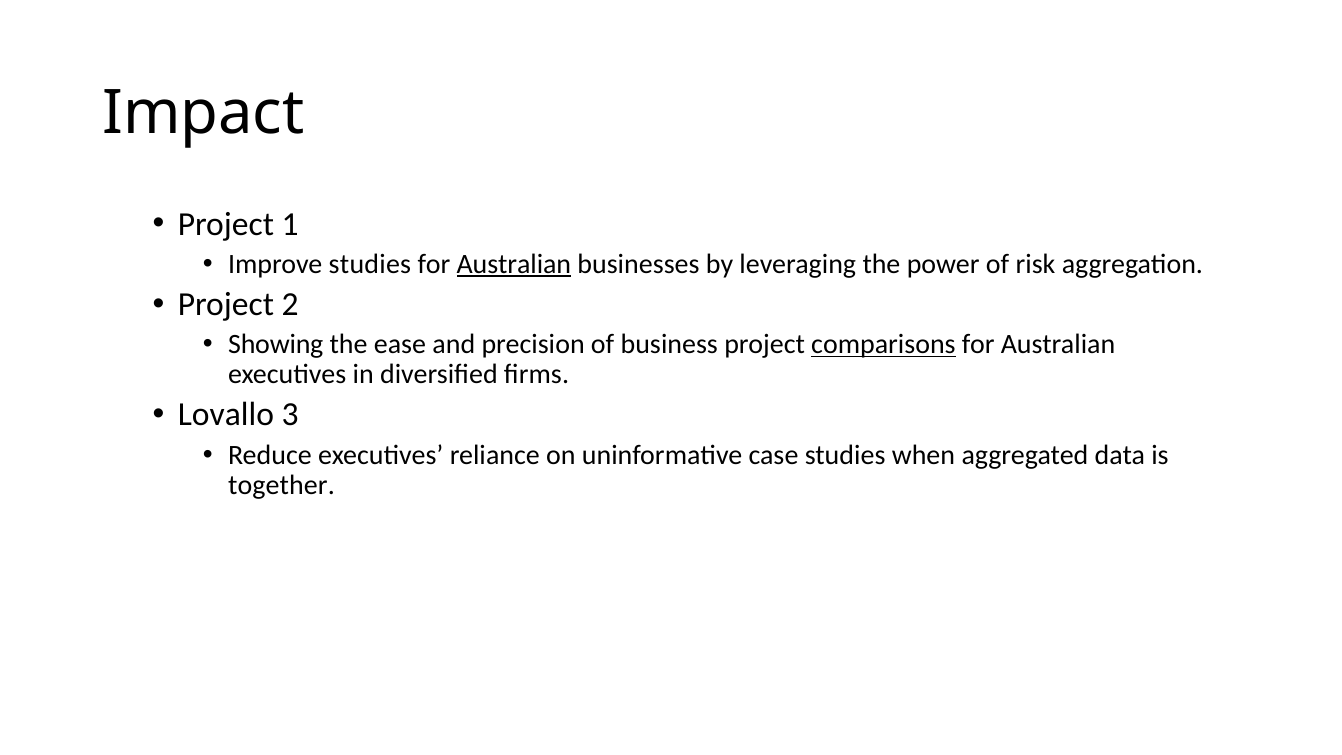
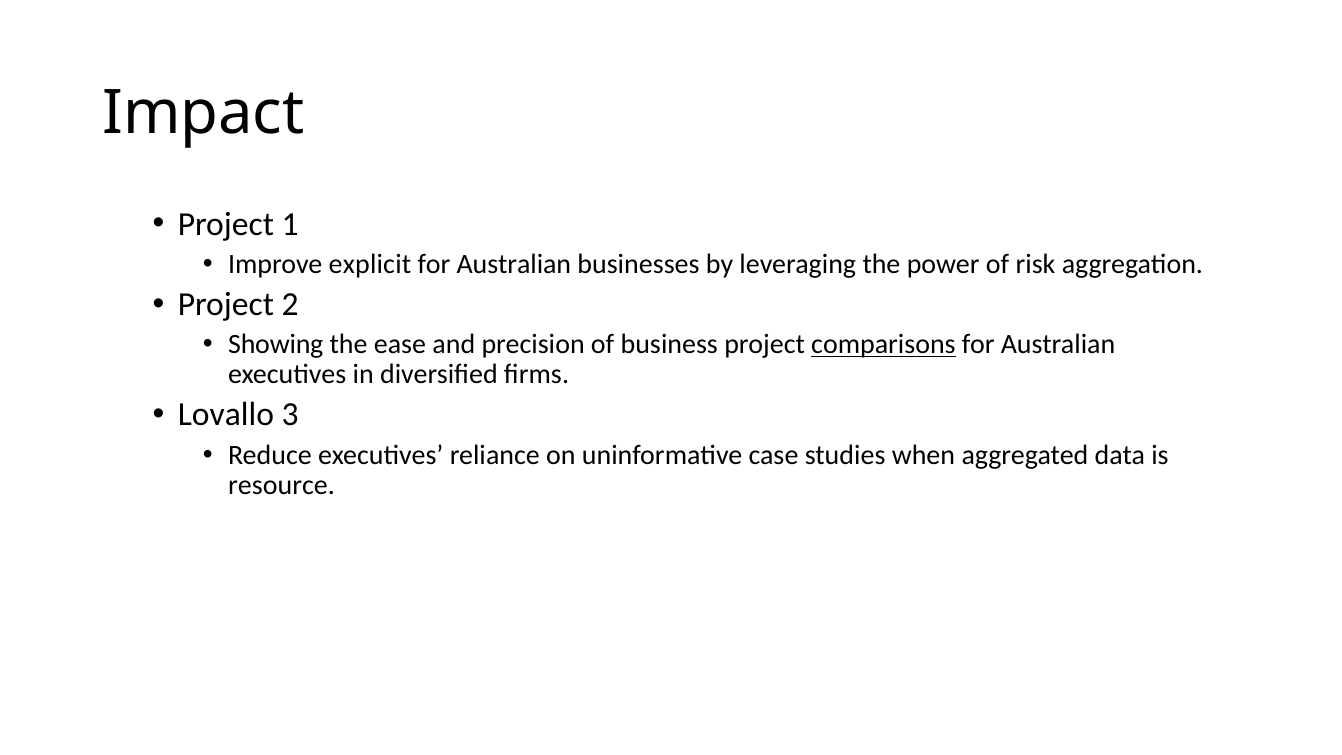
Improve studies: studies -> explicit
Australian at (514, 264) underline: present -> none
together: together -> resource
